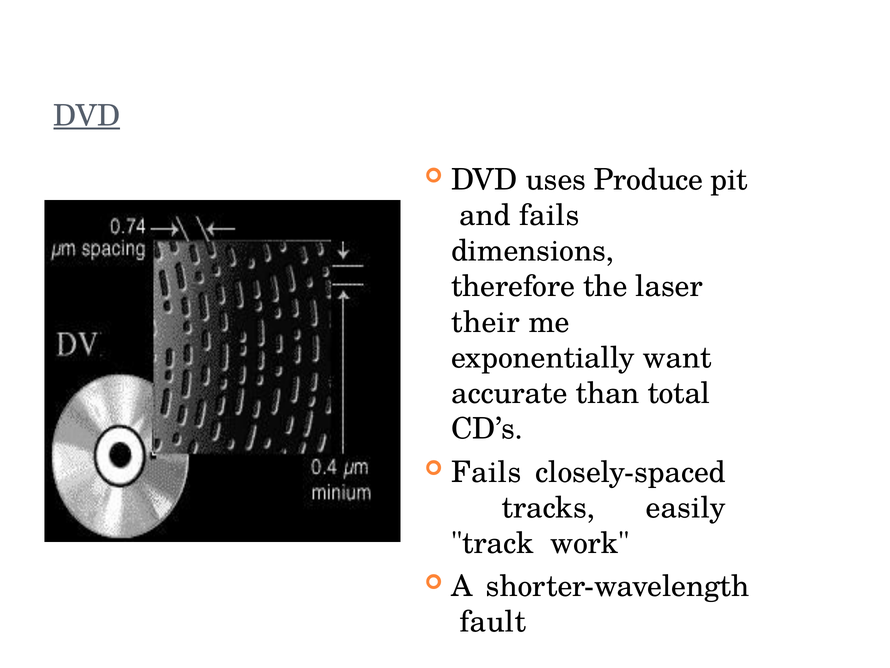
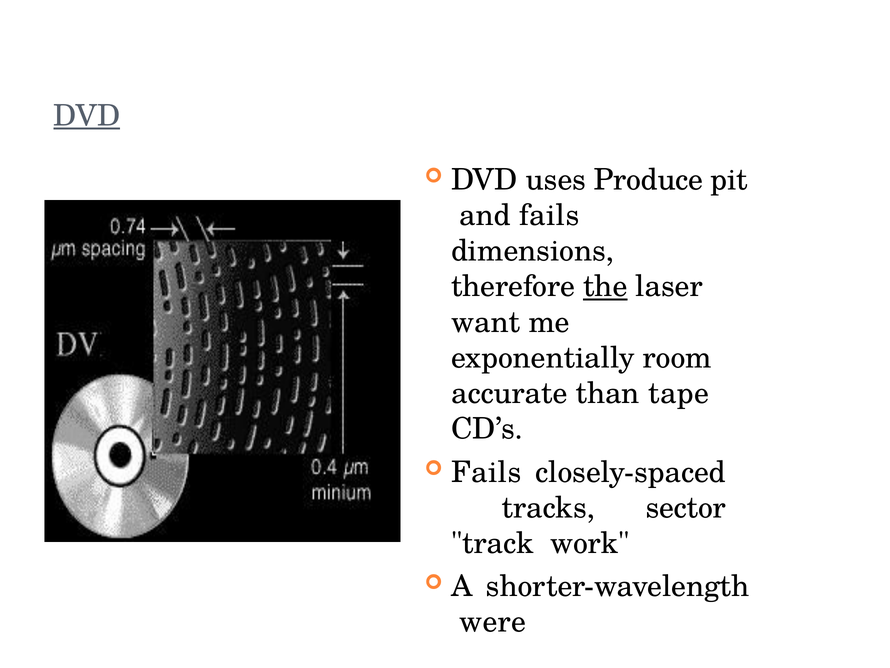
the underline: none -> present
their: their -> want
want: want -> room
total: total -> tape
easily: easily -> sector
fault: fault -> were
